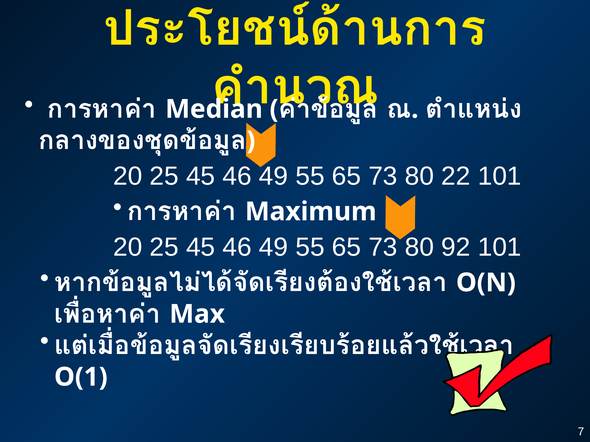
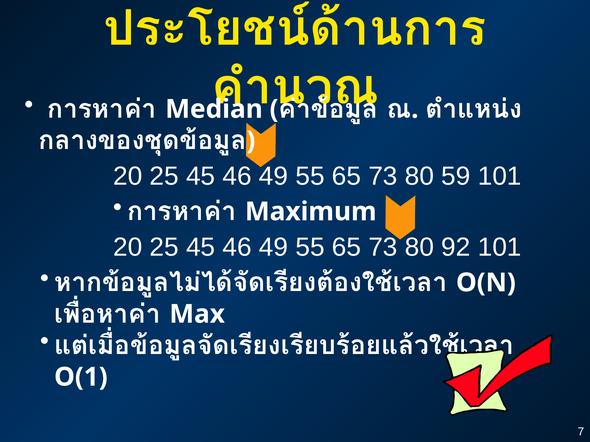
22: 22 -> 59
